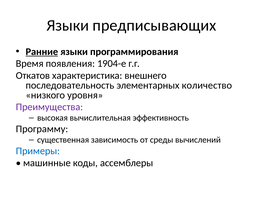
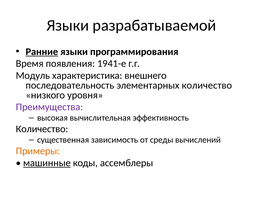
предписывающих: предписывающих -> разрабатываемой
1904-е: 1904-е -> 1941-е
Откатов: Откатов -> Модуль
Программу at (42, 129): Программу -> Количество
Примеры colour: blue -> orange
машинные underline: none -> present
